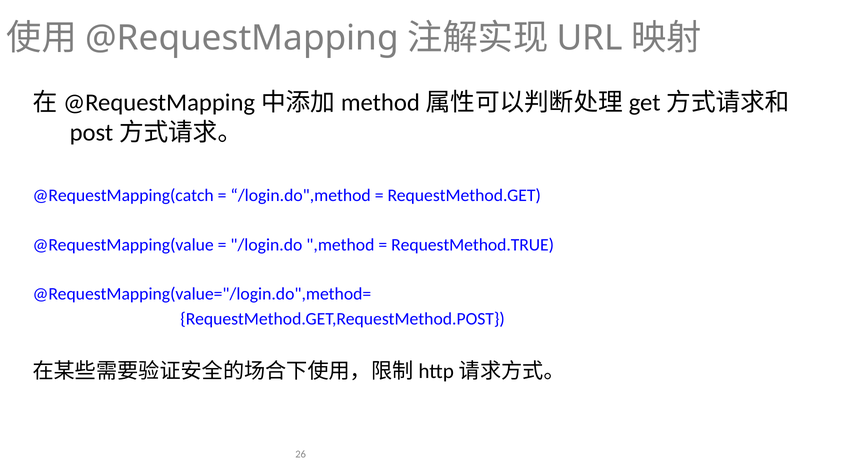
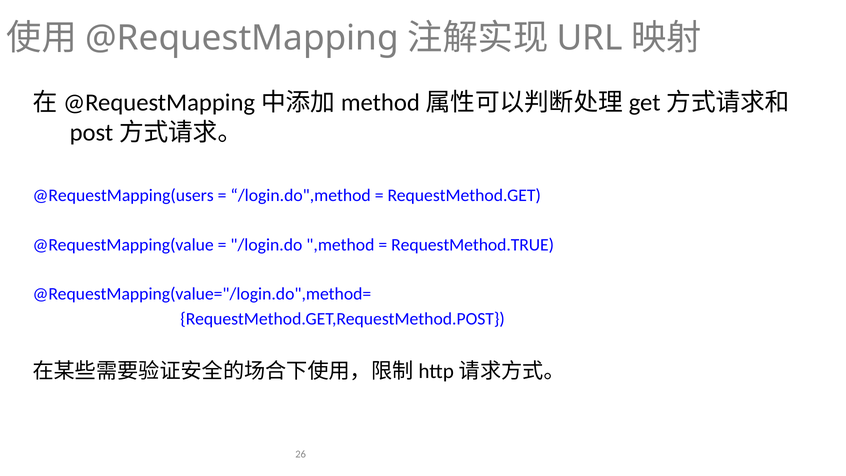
@RequestMapping(catch: @RequestMapping(catch -> @RequestMapping(users
